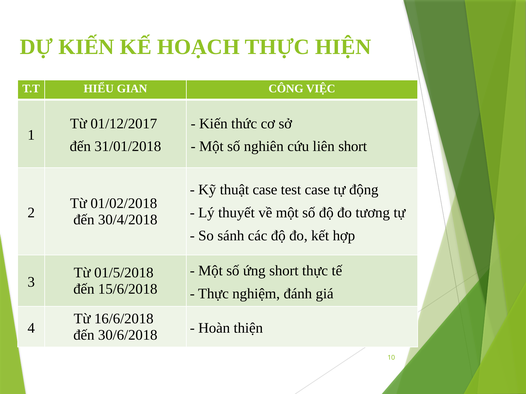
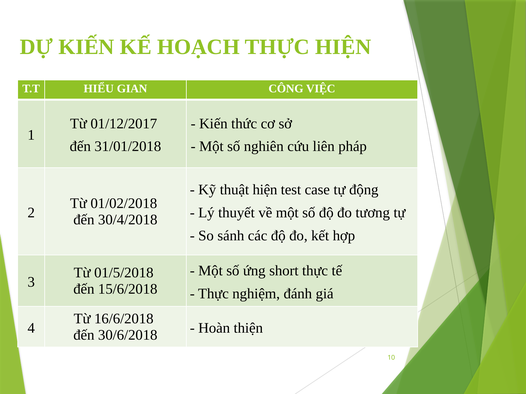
liên short: short -> pháp
thuật case: case -> hiện
